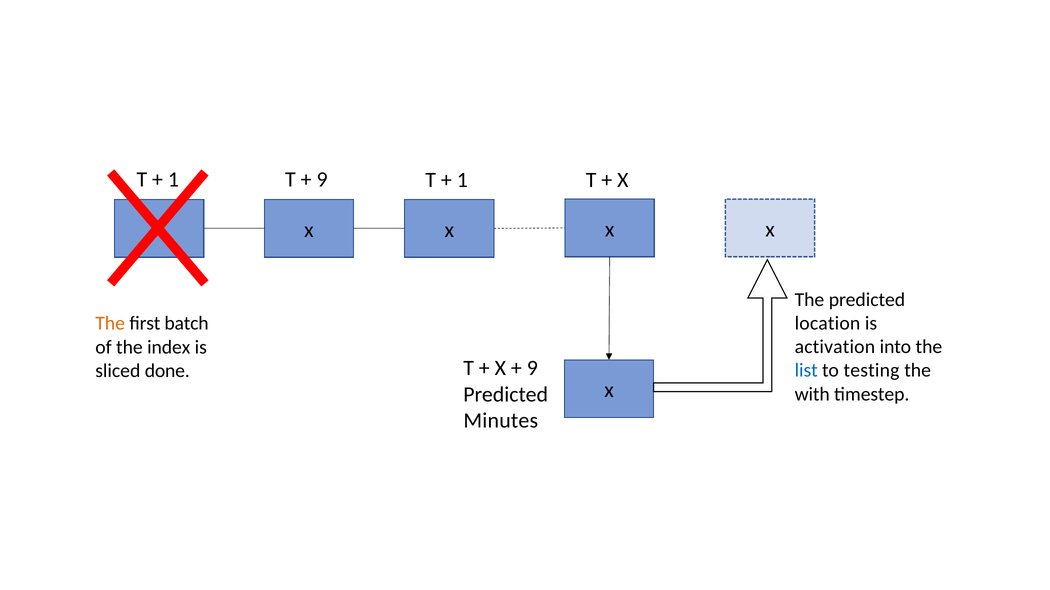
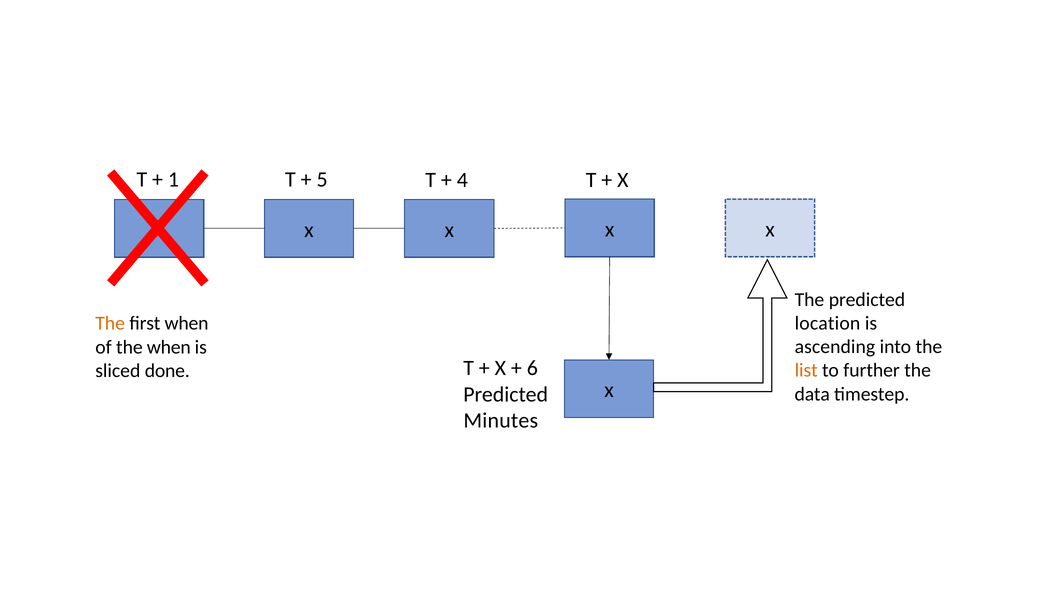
9 at (322, 180): 9 -> 5
1 at (462, 180): 1 -> 4
first batch: batch -> when
activation: activation -> ascending
the index: index -> when
9 at (532, 369): 9 -> 6
list colour: blue -> orange
testing: testing -> further
with: with -> data
